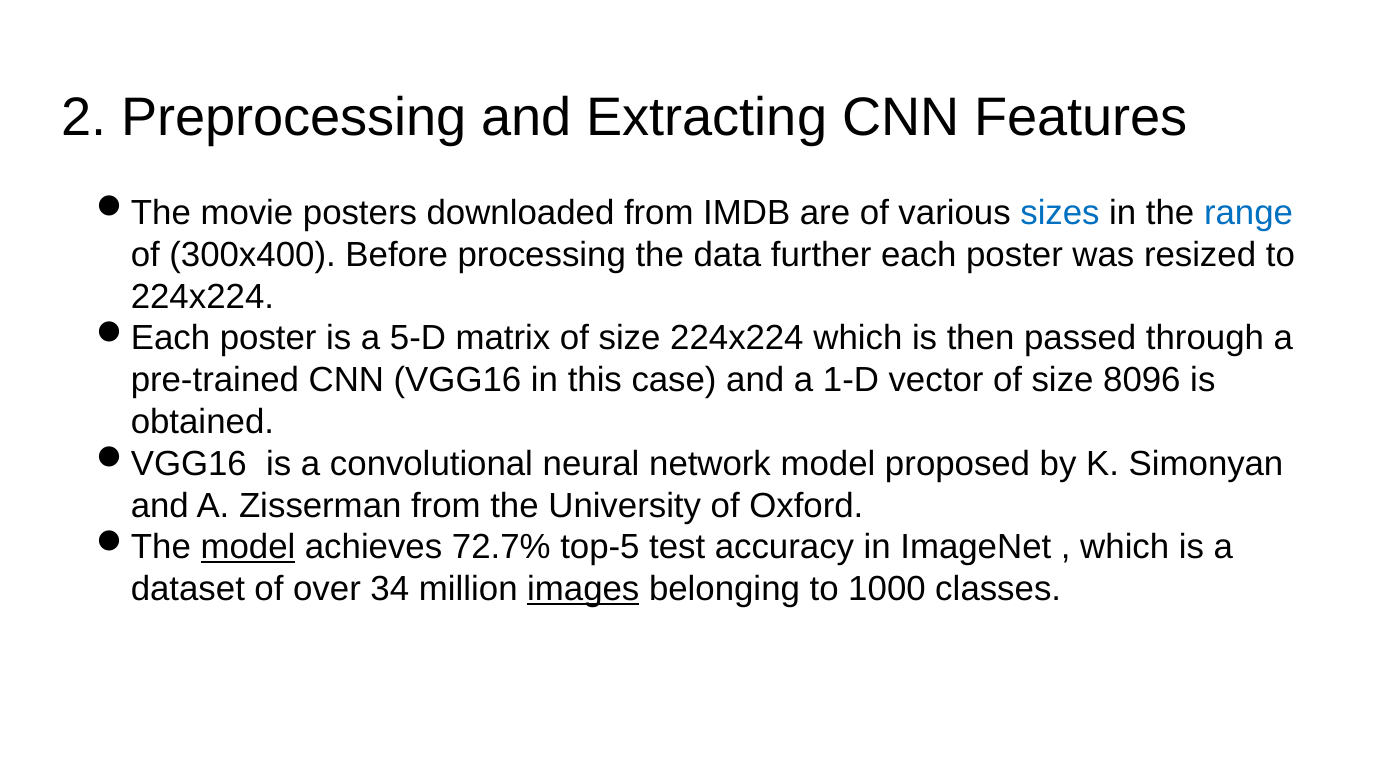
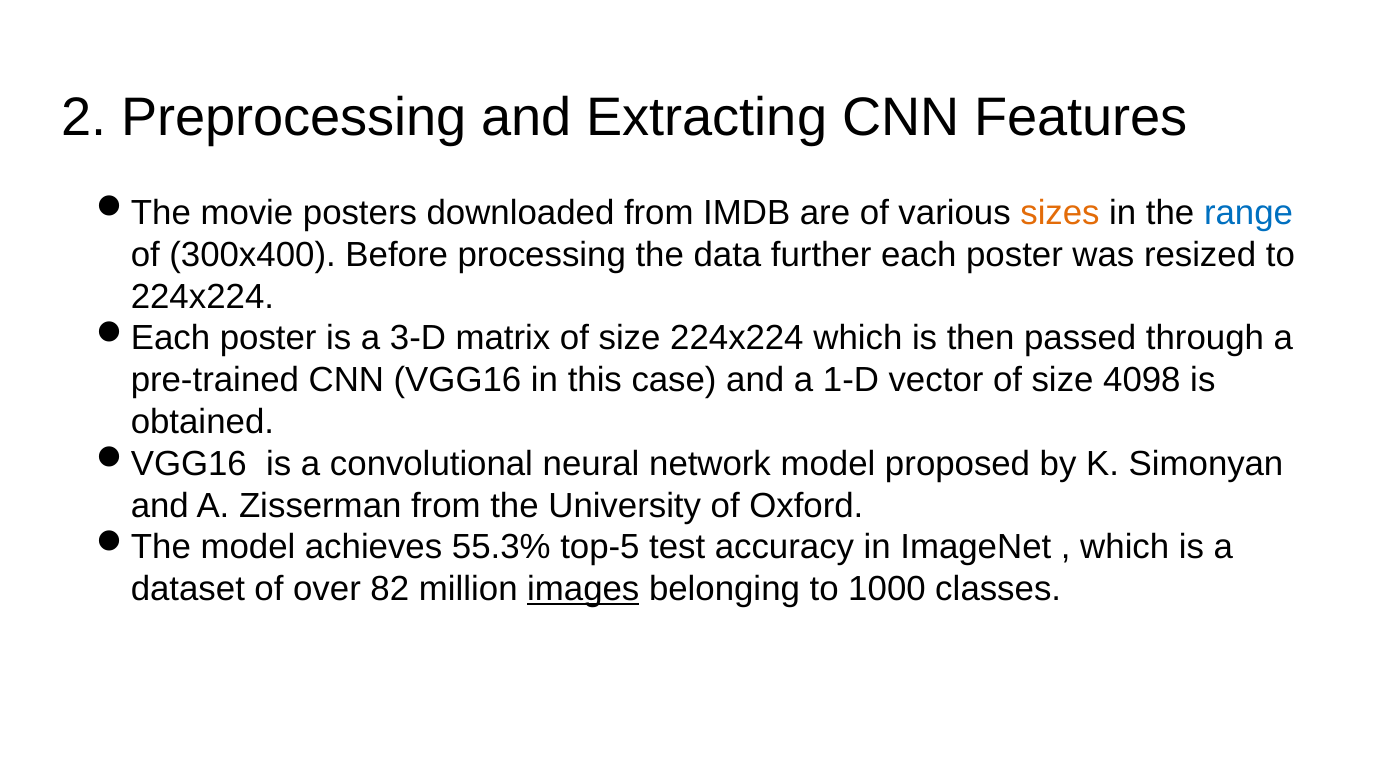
sizes colour: blue -> orange
5-D: 5-D -> 3-D
8096: 8096 -> 4098
model at (248, 547) underline: present -> none
72.7%: 72.7% -> 55.3%
34: 34 -> 82
